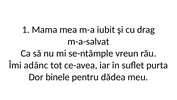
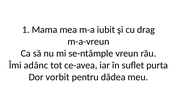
m-a-salvat: m-a-salvat -> m-a-vreun
binele: binele -> vorbit
